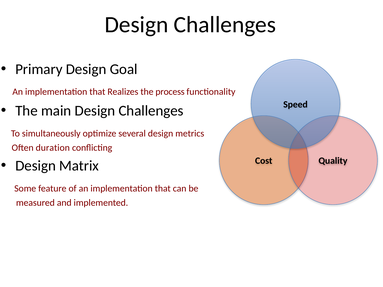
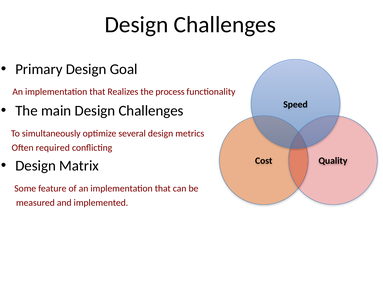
duration: duration -> required
